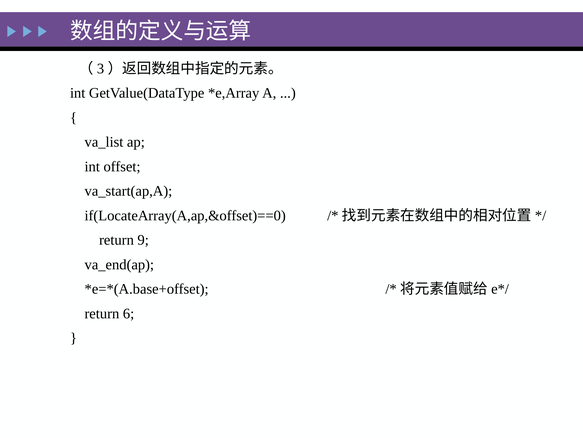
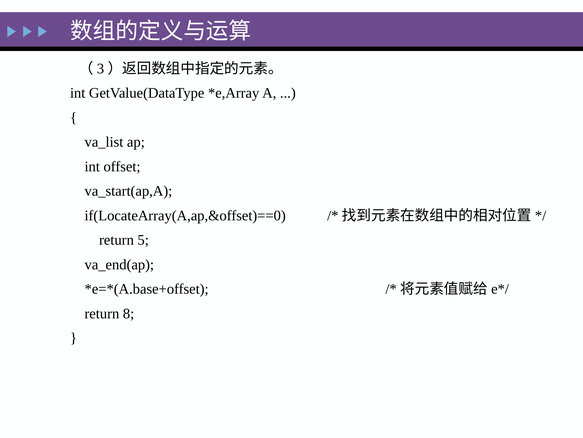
9: 9 -> 5
6: 6 -> 8
